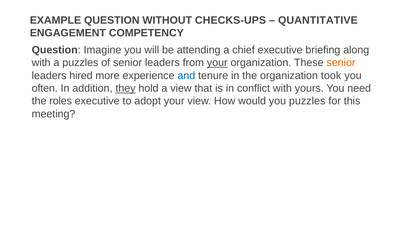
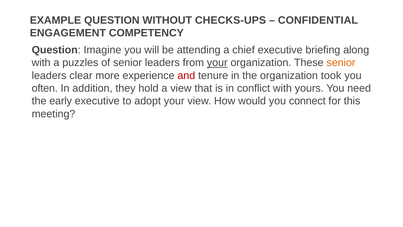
QUANTITATIVE: QUANTITATIVE -> CONFIDENTIAL
hired: hired -> clear
and colour: blue -> red
they underline: present -> none
roles: roles -> early
you puzzles: puzzles -> connect
